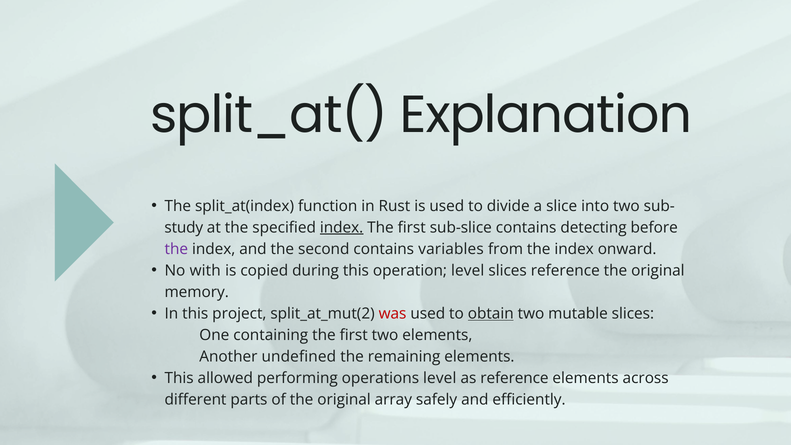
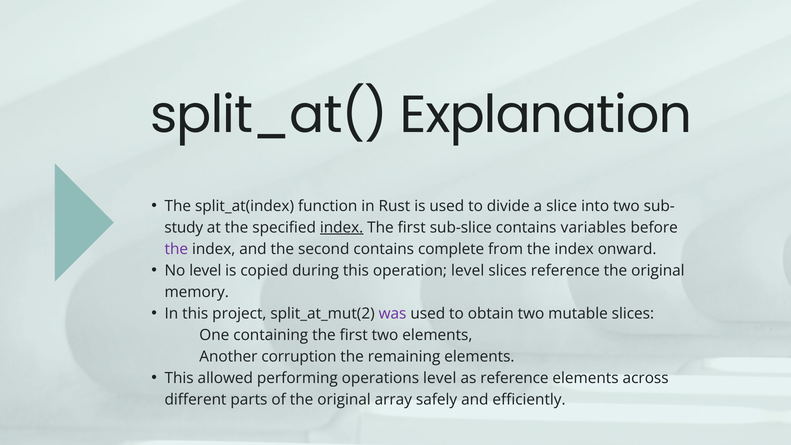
detecting: detecting -> variables
variables: variables -> complete
No with: with -> level
was colour: red -> purple
obtain underline: present -> none
undefined: undefined -> corruption
